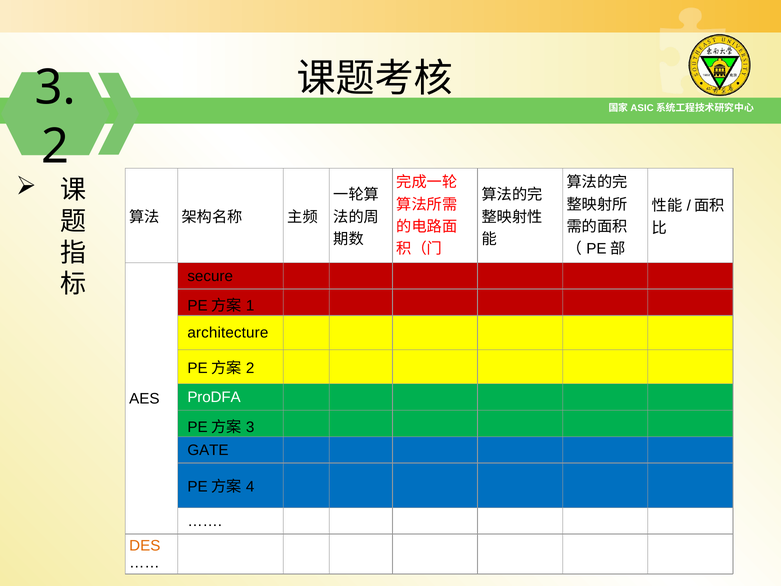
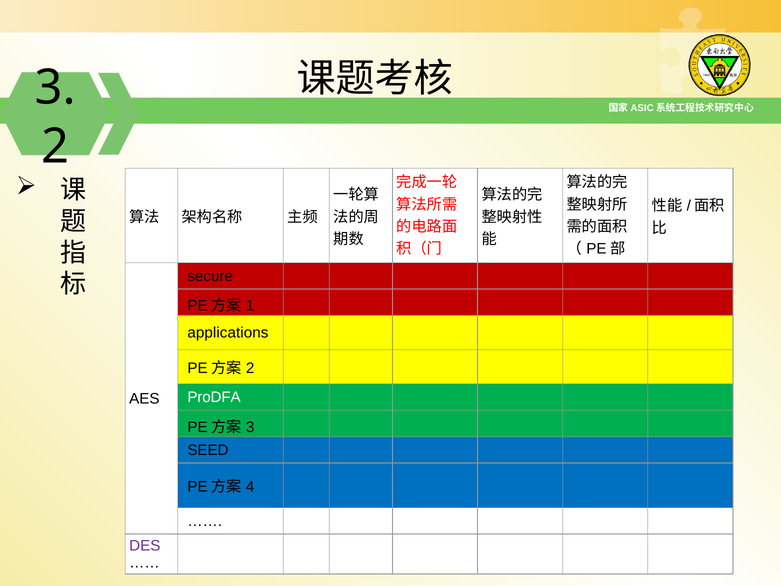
architecture: architecture -> applications
GATE: GATE -> SEED
DES colour: orange -> purple
